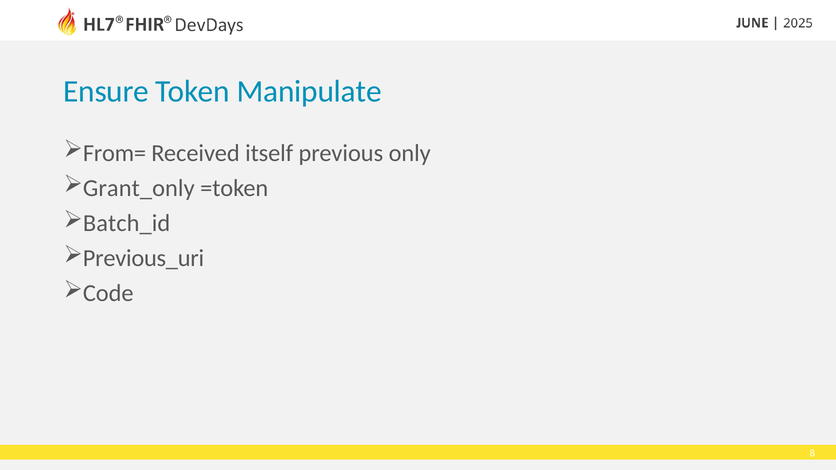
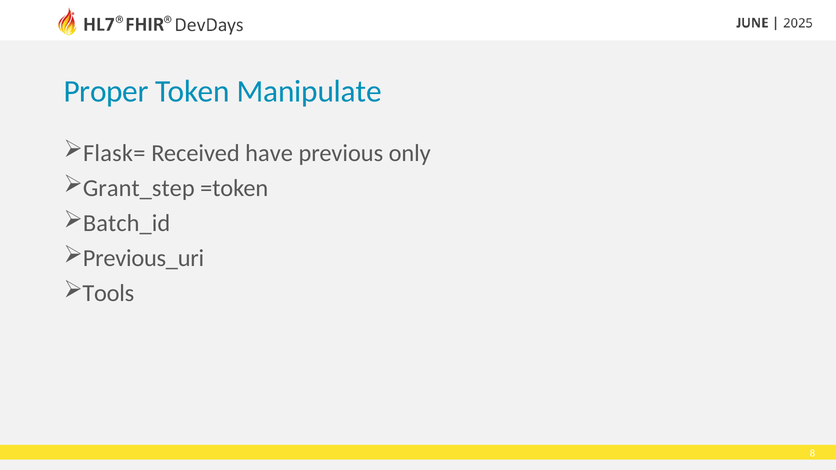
Ensure: Ensure -> Proper
From=: From= -> Flask=
itself: itself -> have
Grant_only: Grant_only -> Grant_step
Code: Code -> Tools
